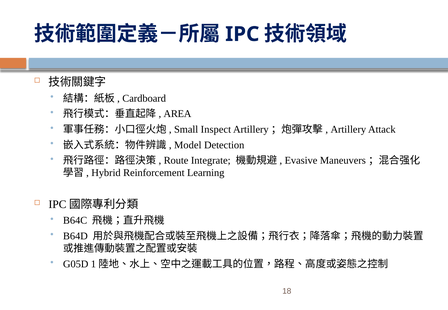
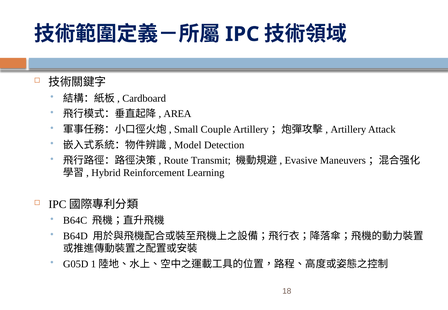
Inspect: Inspect -> Couple
Integrate: Integrate -> Transmit
